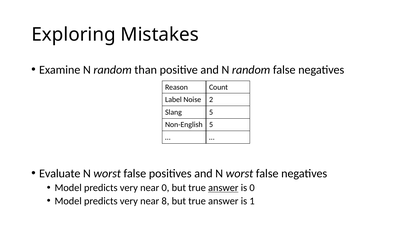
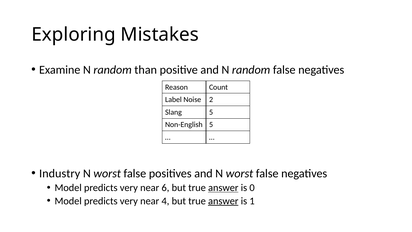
Evaluate: Evaluate -> Industry
near 0: 0 -> 6
8: 8 -> 4
answer at (223, 201) underline: none -> present
